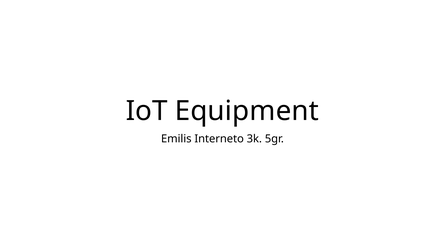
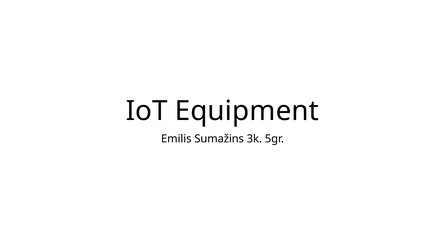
Interneto: Interneto -> Sumažins
